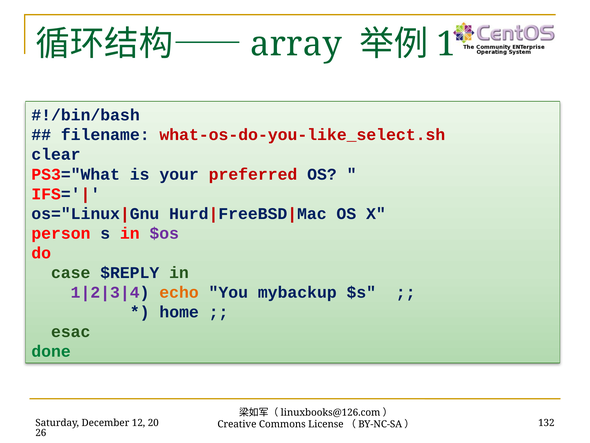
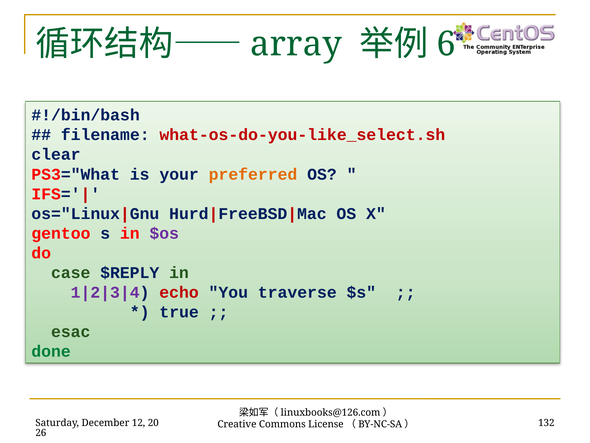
1: 1 -> 6
preferred colour: red -> orange
person: person -> gentoo
echo colour: orange -> red
mybackup: mybackup -> traverse
home: home -> true
